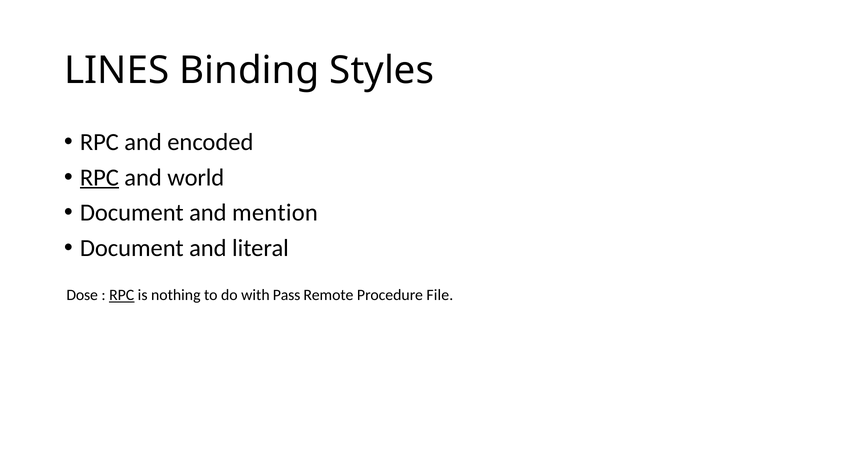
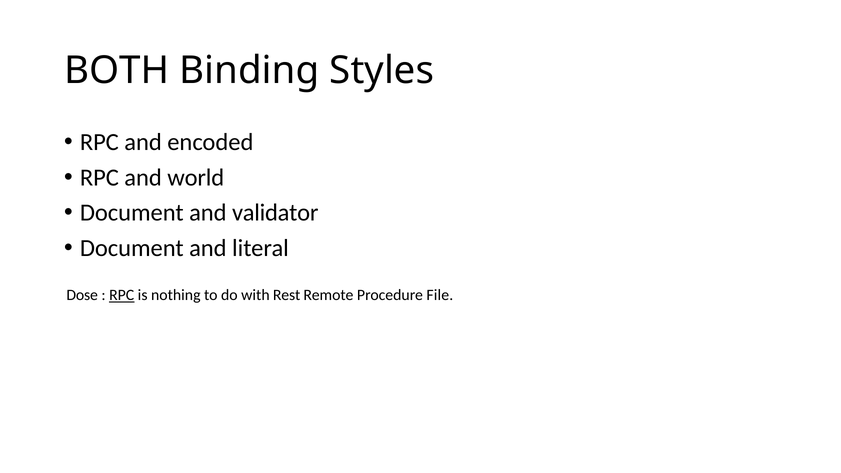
LINES: LINES -> BOTH
RPC at (99, 177) underline: present -> none
mention: mention -> validator
Pass: Pass -> Rest
